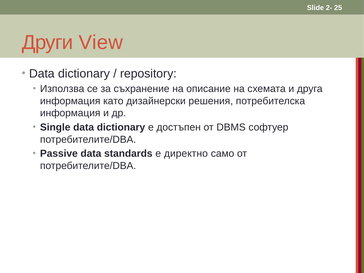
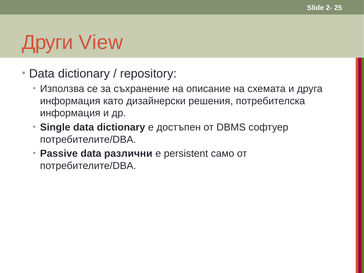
standards: standards -> различни
директно: директно -> persistent
